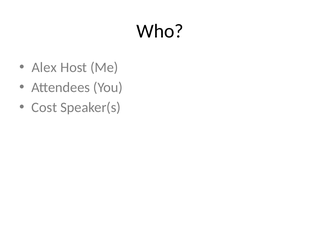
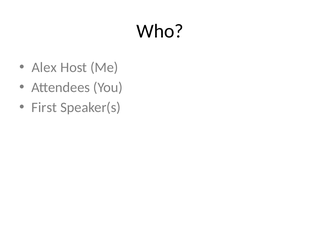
Cost: Cost -> First
